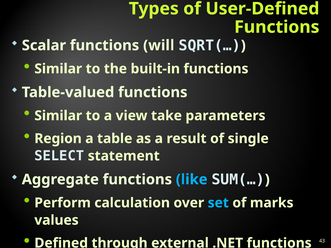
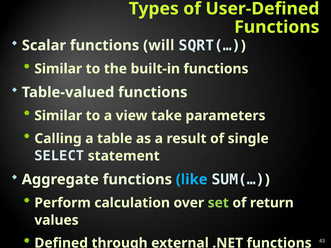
Region: Region -> Calling
set colour: light blue -> light green
marks: marks -> return
